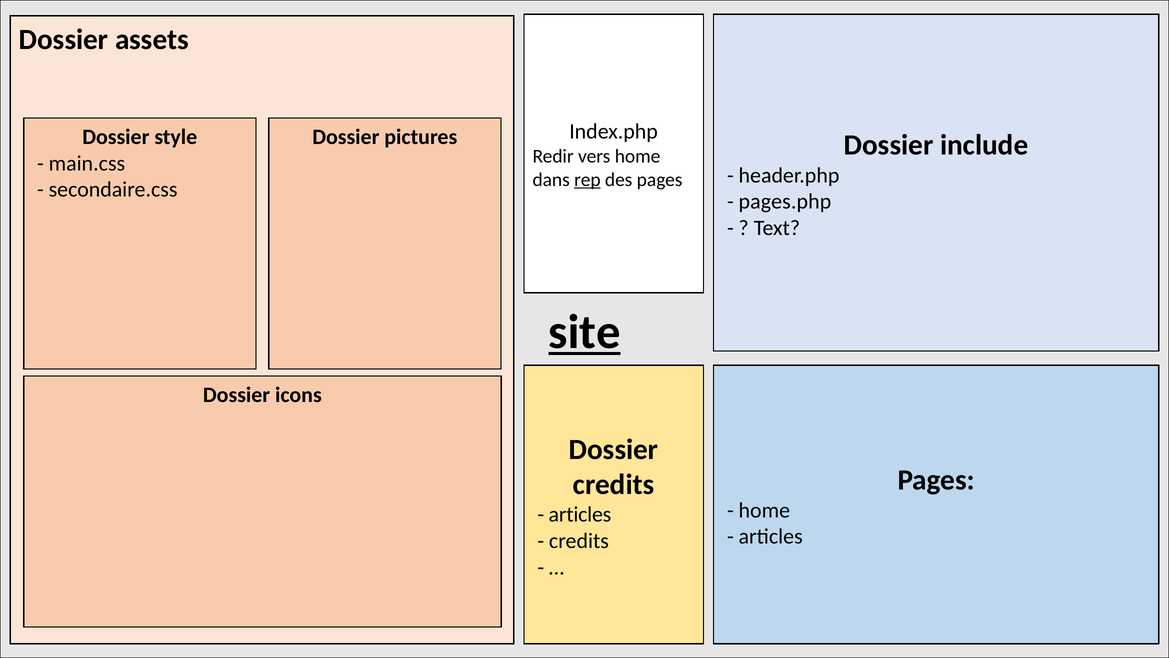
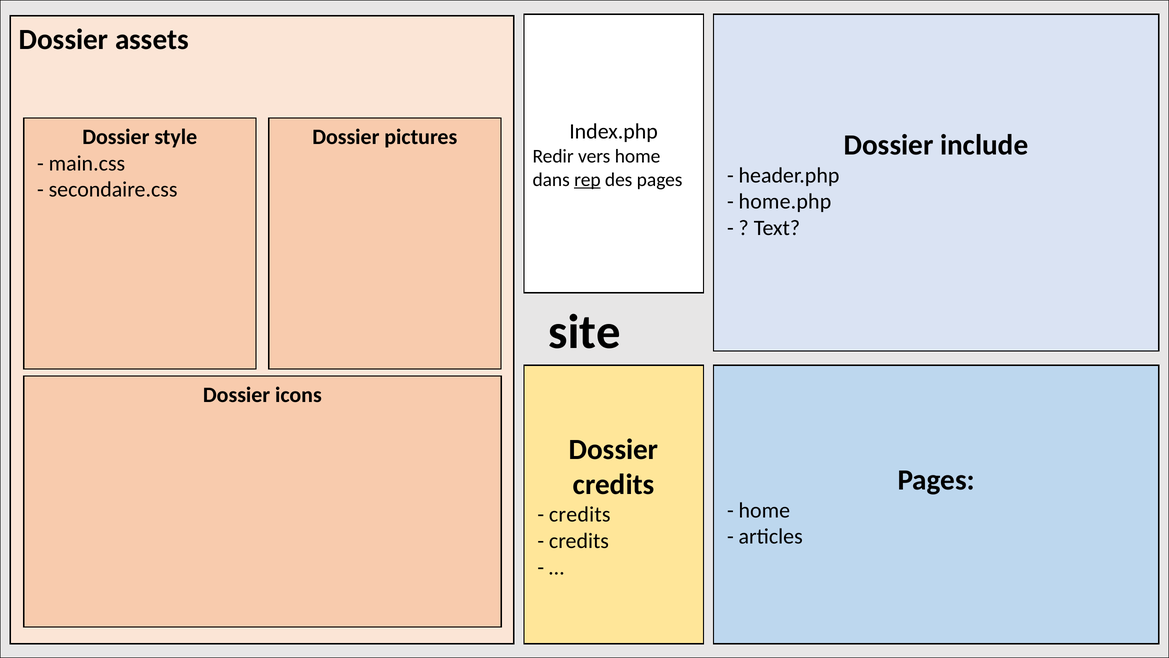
pages.php: pages.php -> home.php
site underline: present -> none
articles at (580, 514): articles -> credits
